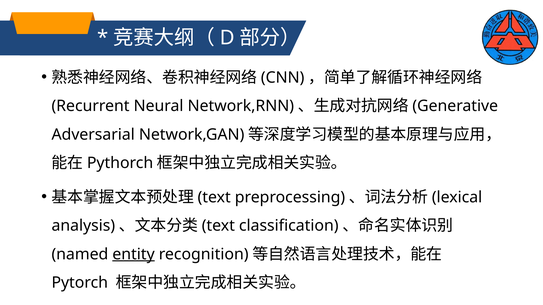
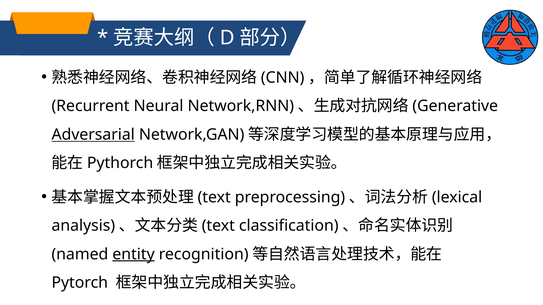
Adversarial underline: none -> present
